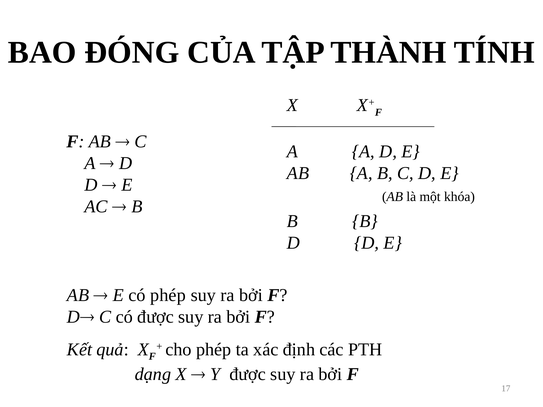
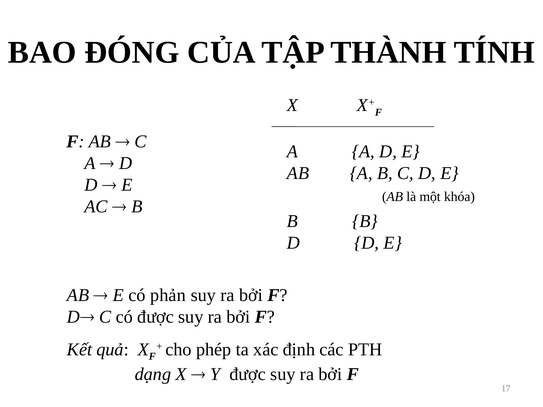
có phép: phép -> phản
